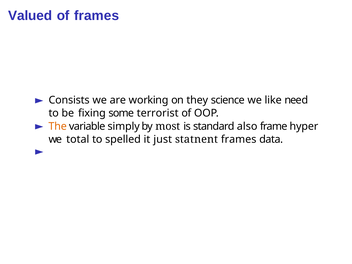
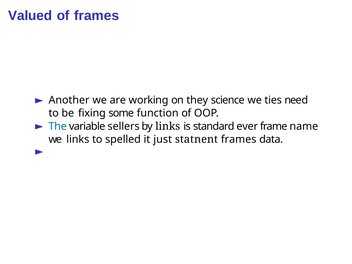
Consists: Consists -> Another
like: like -> ties
terrorist: terrorist -> function
The colour: orange -> blue
simply: simply -> sellers
by most: most -> links
also: also -> ever
hyper: hyper -> name
we total: total -> links
